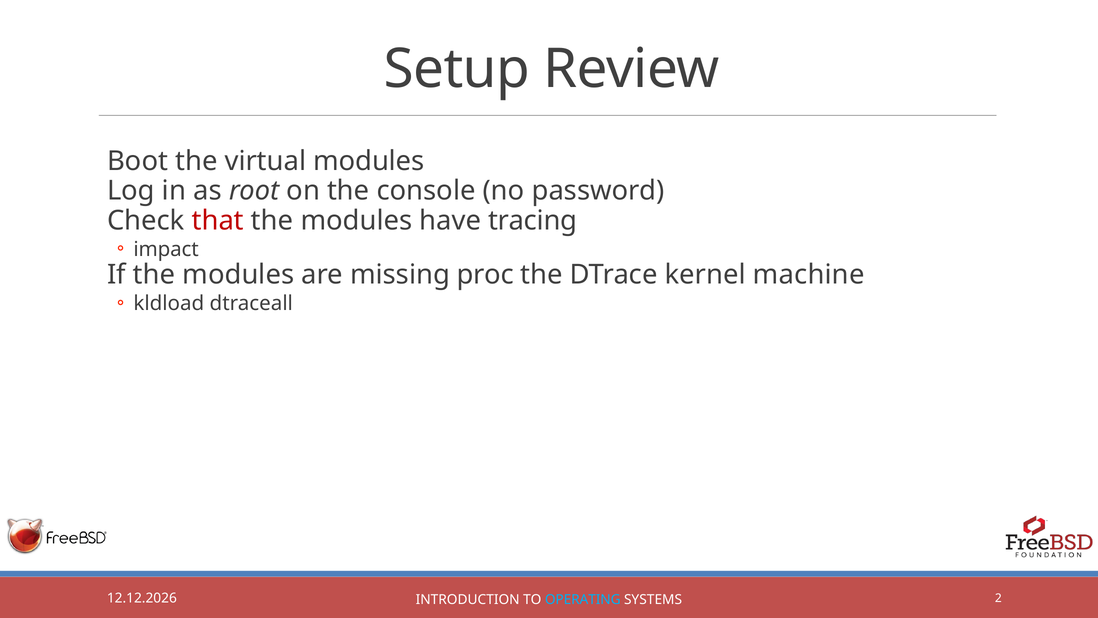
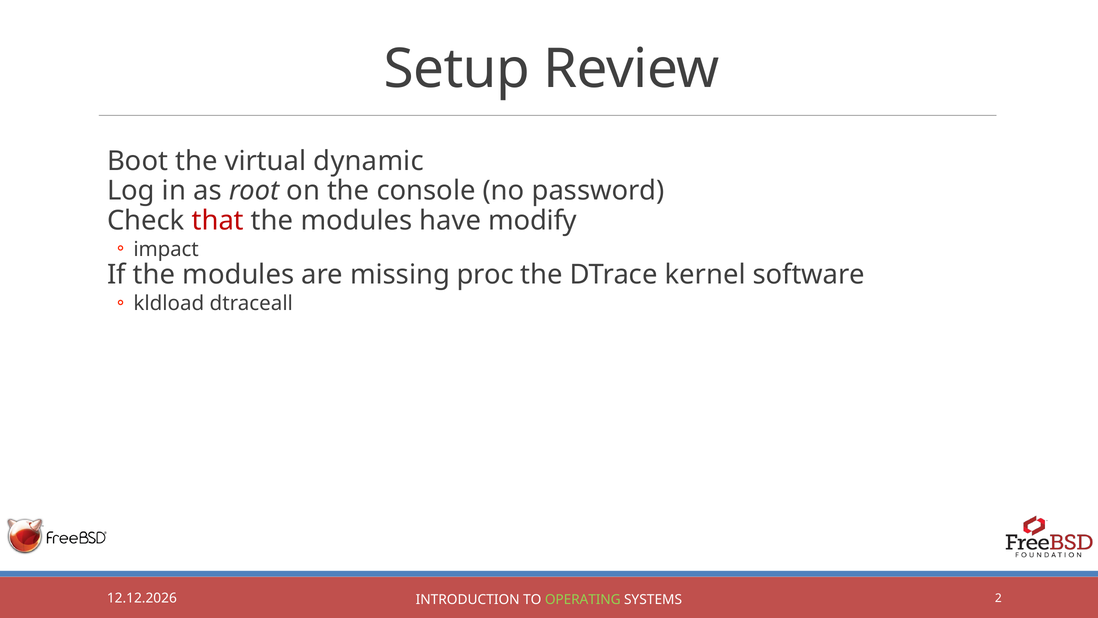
virtual modules: modules -> dynamic
tracing: tracing -> modify
machine: machine -> software
OPERATING colour: light blue -> light green
